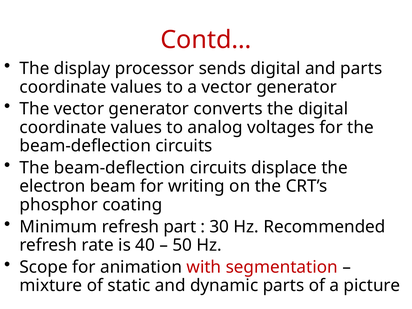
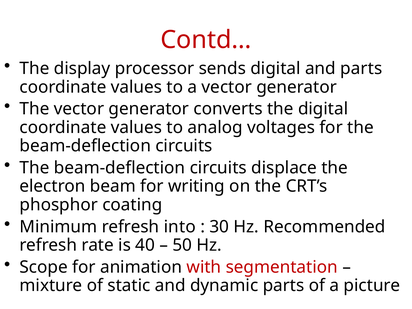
part: part -> into
